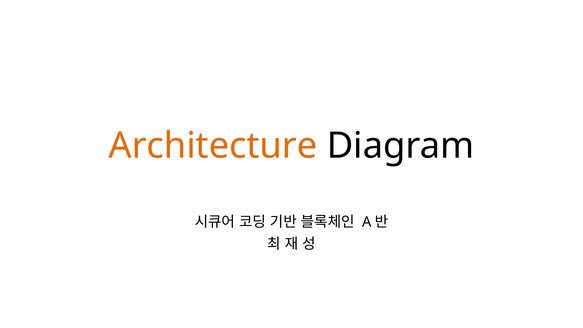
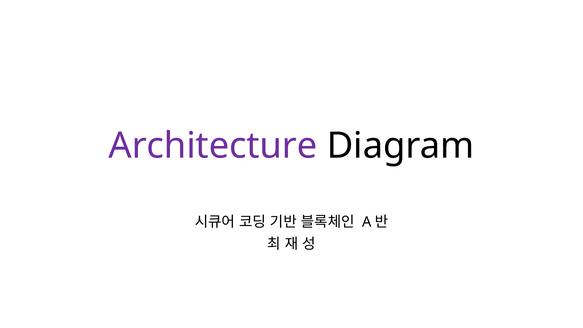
Architecture colour: orange -> purple
